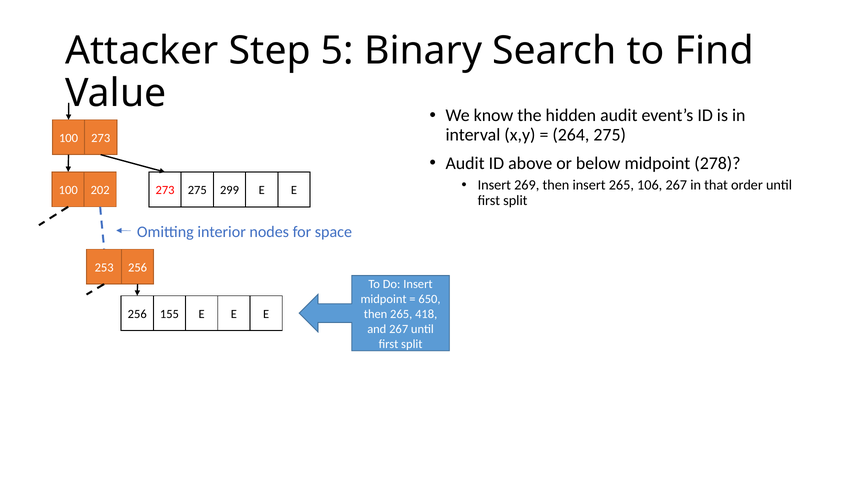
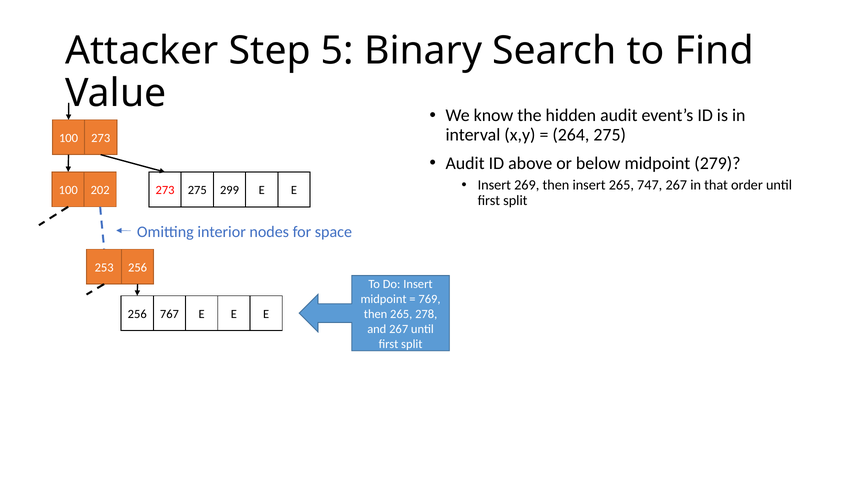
278: 278 -> 279
106: 106 -> 747
650: 650 -> 769
155: 155 -> 767
418: 418 -> 278
